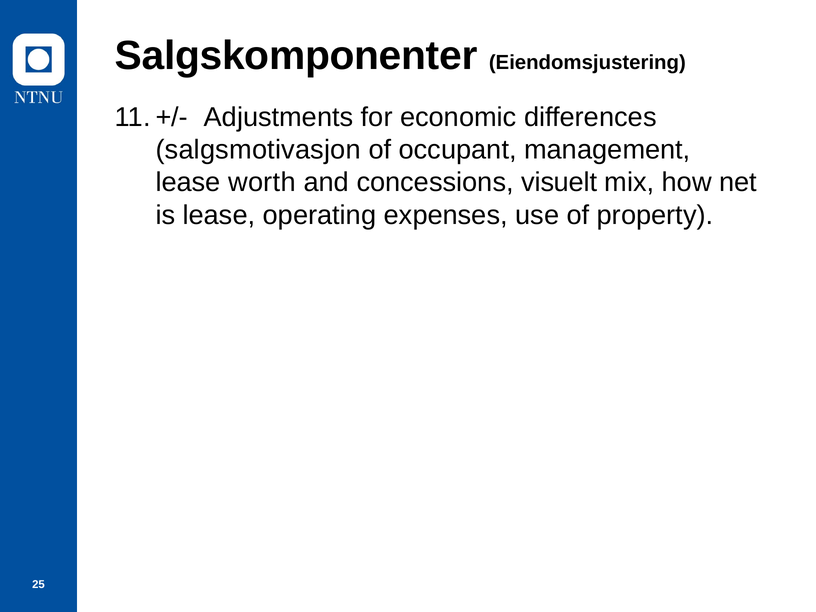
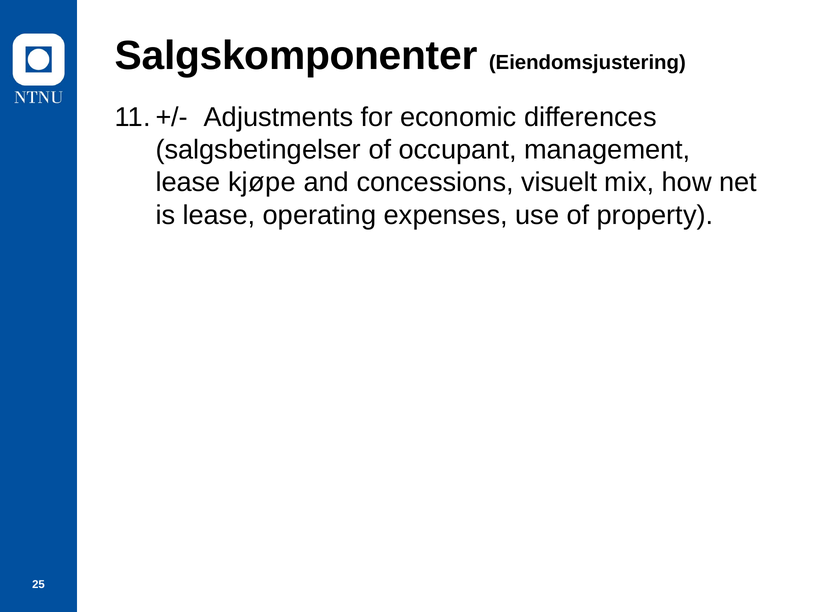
salgsmotivasjon: salgsmotivasjon -> salgsbetingelser
worth: worth -> kjøpe
